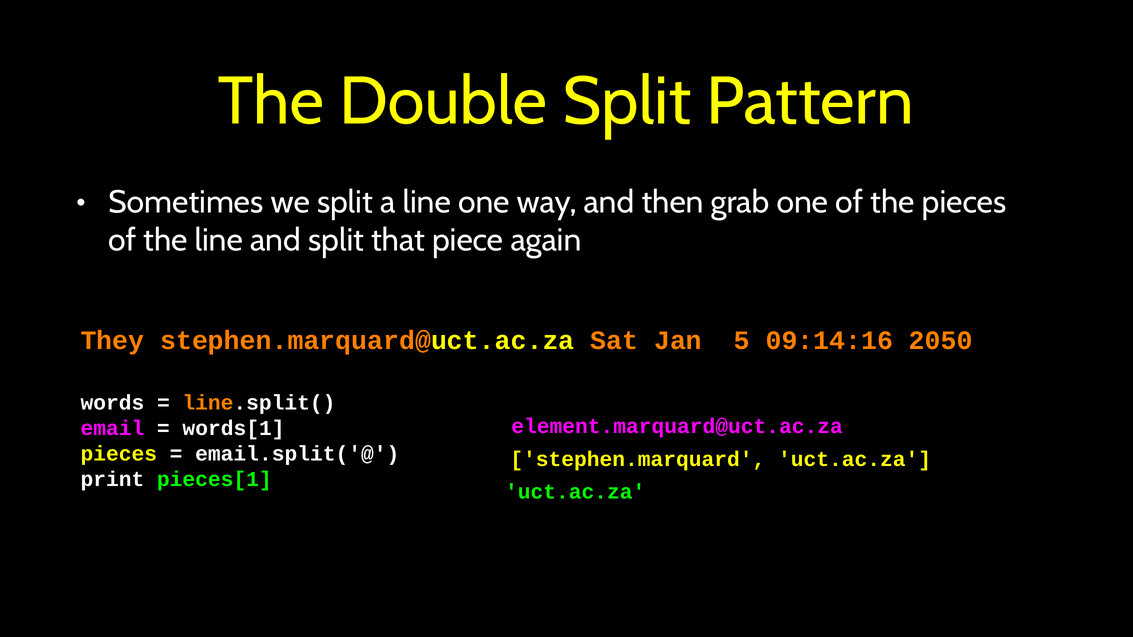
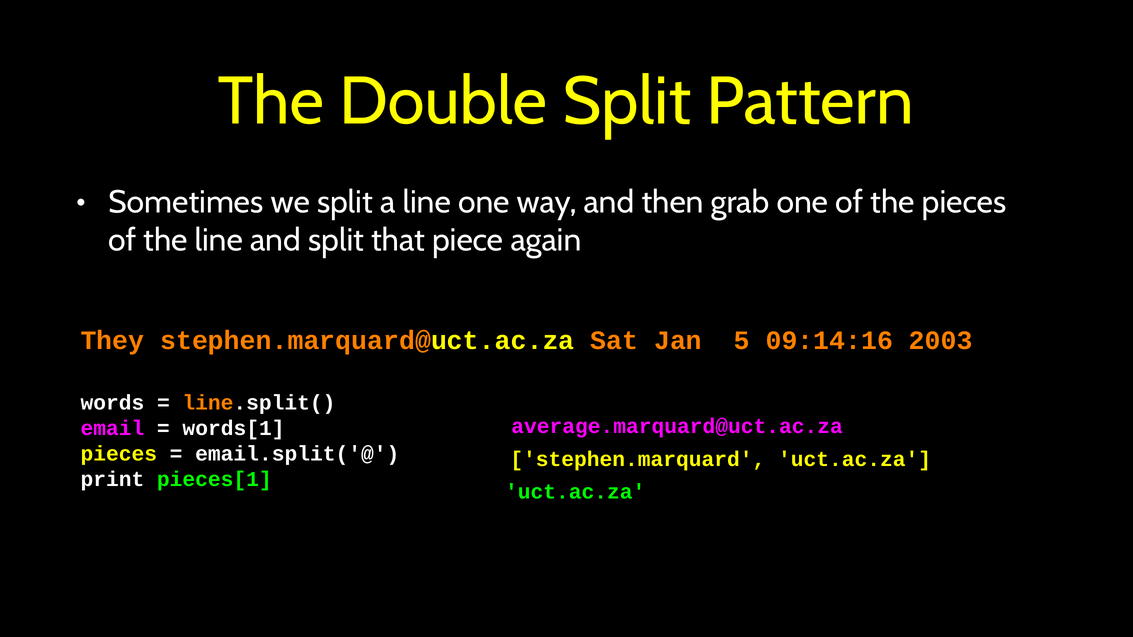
2050: 2050 -> 2003
element.marquard@uct.ac.za: element.marquard@uct.ac.za -> average.marquard@uct.ac.za
